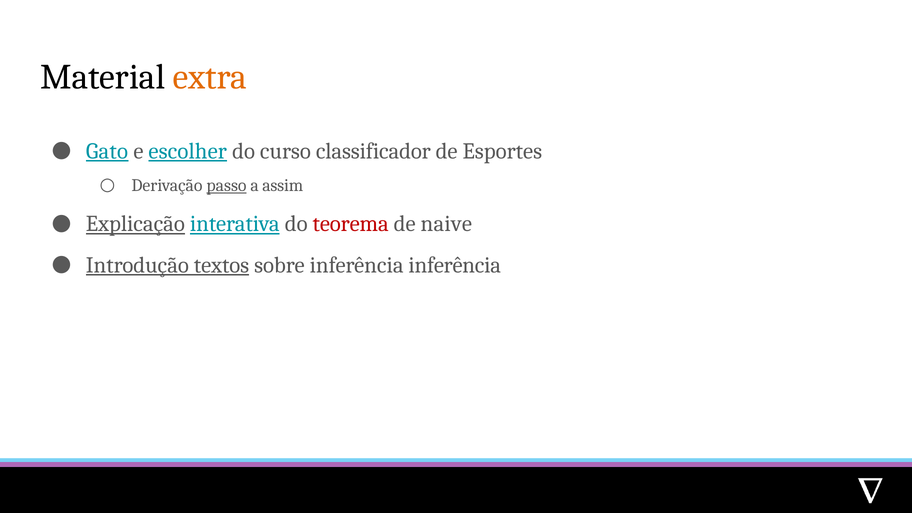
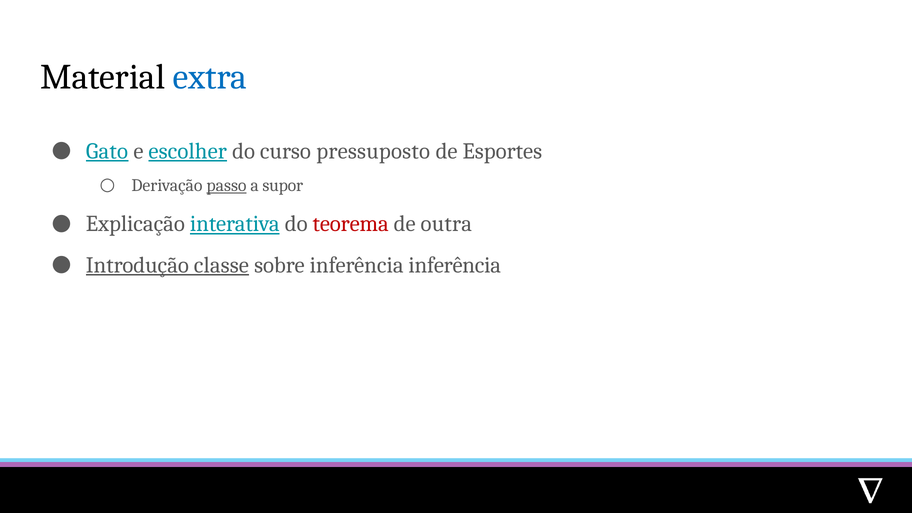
extra colour: orange -> blue
classificador: classificador -> pressuposto
assim: assim -> supor
Explicação underline: present -> none
naive: naive -> outra
textos: textos -> classe
